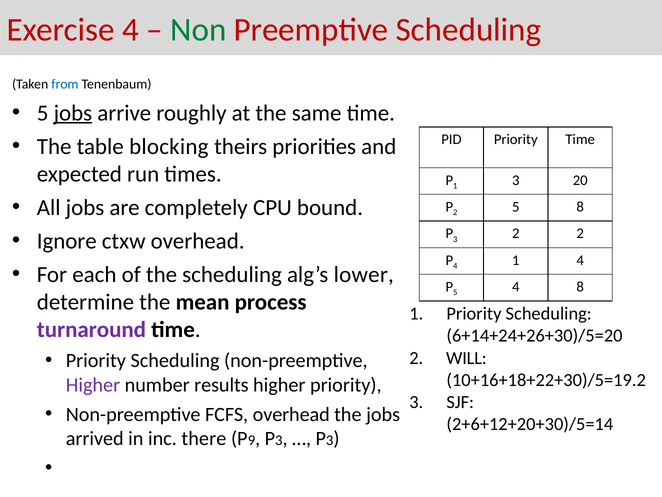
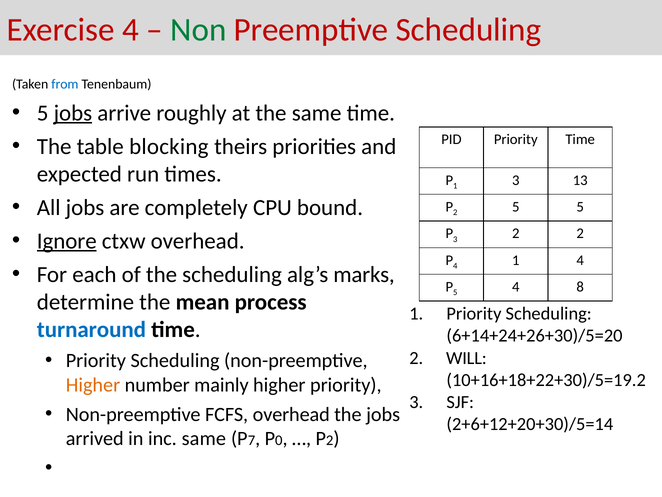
20: 20 -> 13
5 8: 8 -> 5
Ignore underline: none -> present
lower: lower -> marks
turnaround colour: purple -> blue
Higher at (93, 385) colour: purple -> orange
results: results -> mainly
inc there: there -> same
9: 9 -> 7
3 at (279, 440): 3 -> 0
3 at (330, 440): 3 -> 2
